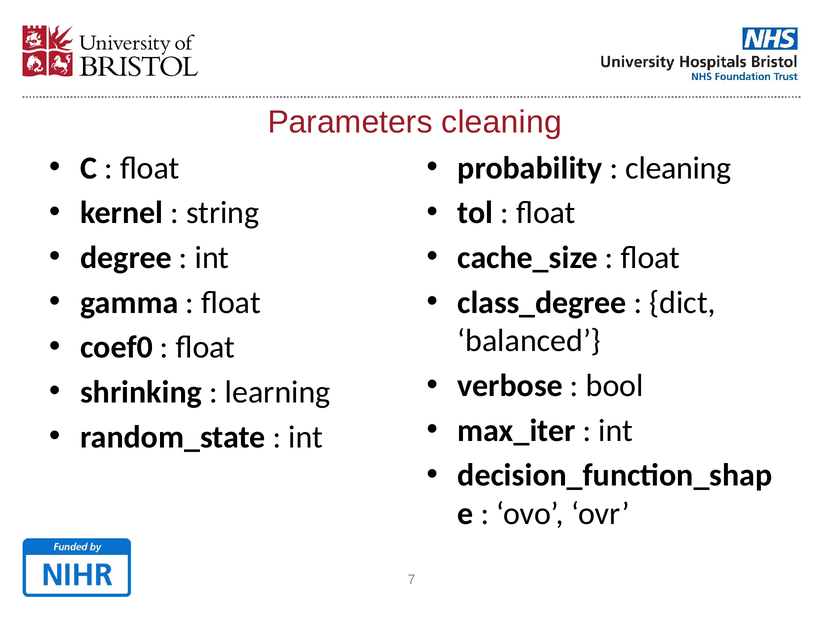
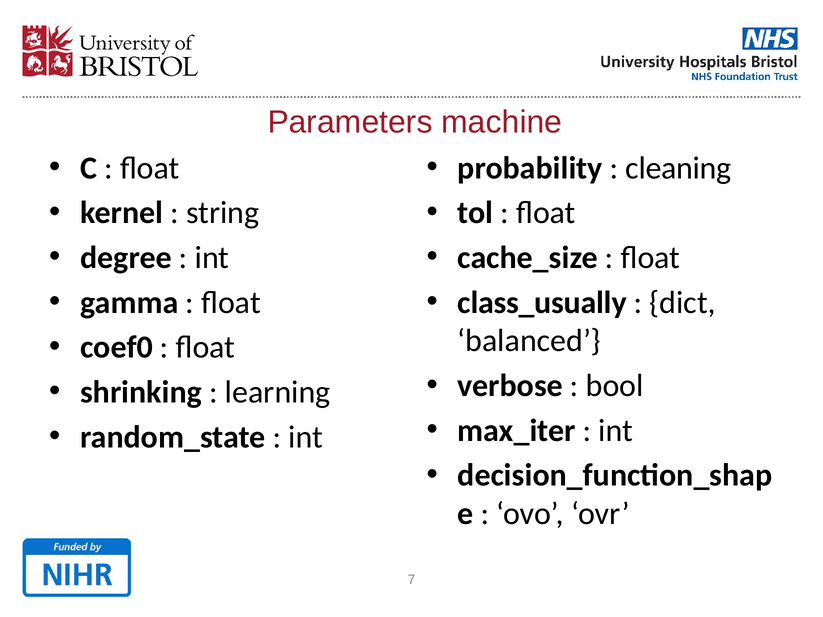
Parameters cleaning: cleaning -> machine
class_degree: class_degree -> class_usually
